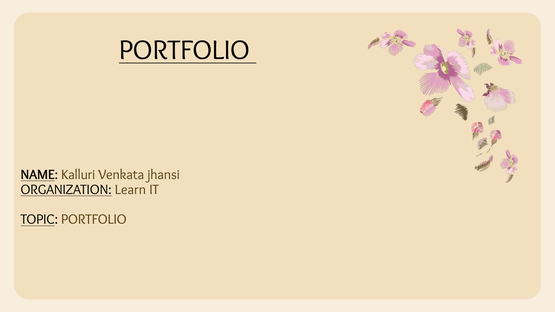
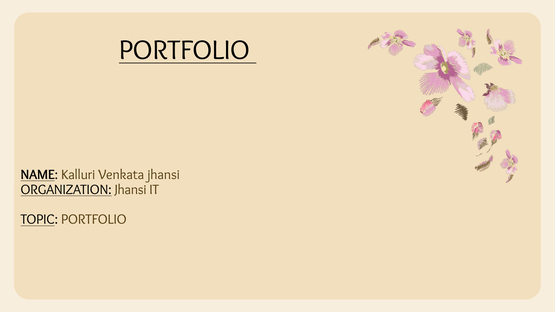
ORGANIZATION Learn: Learn -> Jhansi
